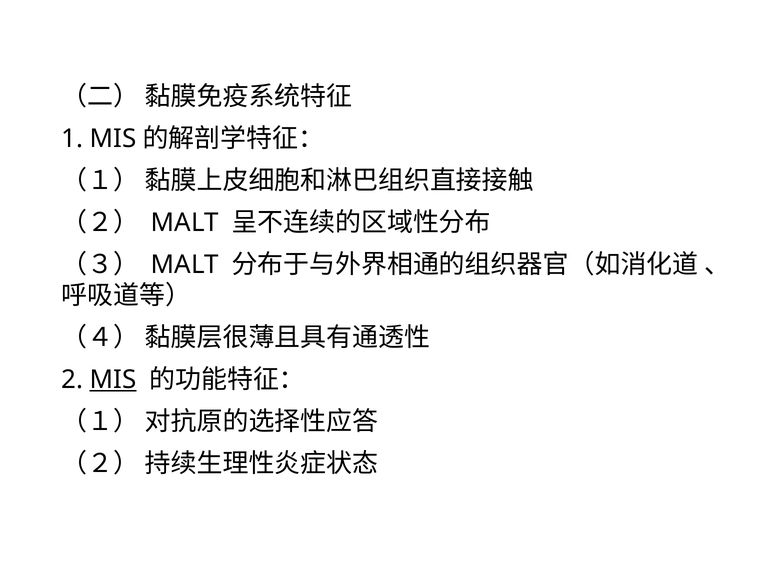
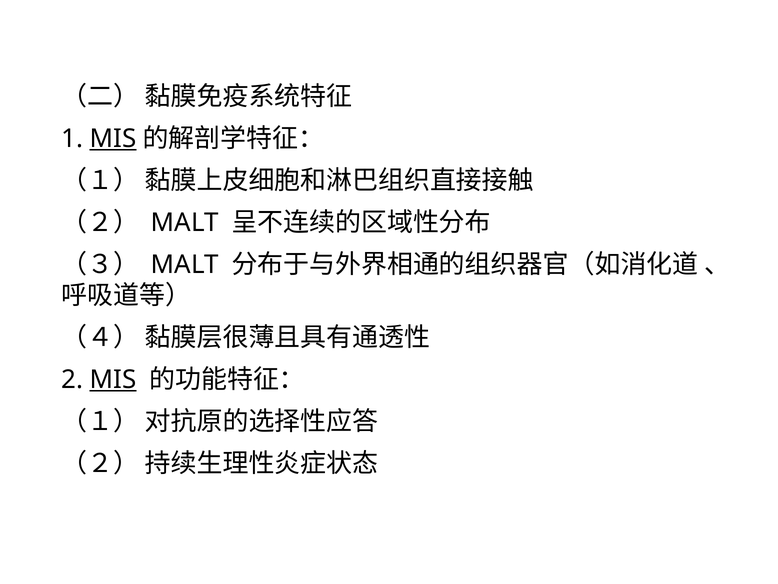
MIS at (113, 138) underline: none -> present
